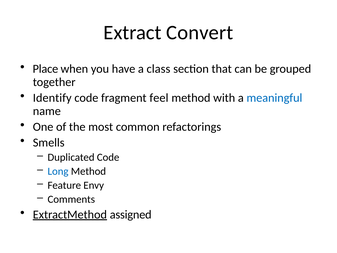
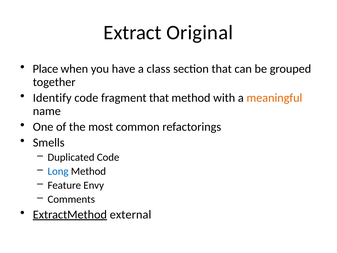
Convert: Convert -> Original
fragment feel: feel -> that
meaningful colour: blue -> orange
assigned: assigned -> external
